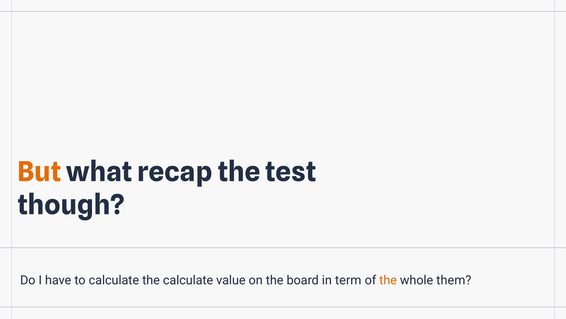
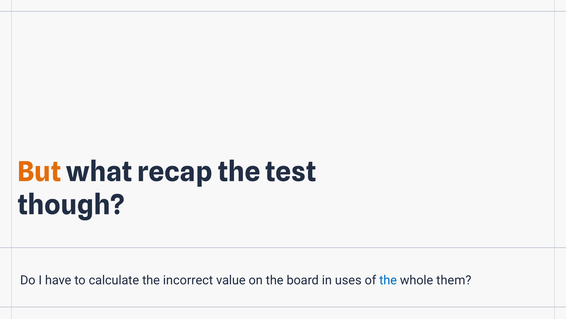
the calculate: calculate -> incorrect
term: term -> uses
the at (388, 280) colour: orange -> blue
